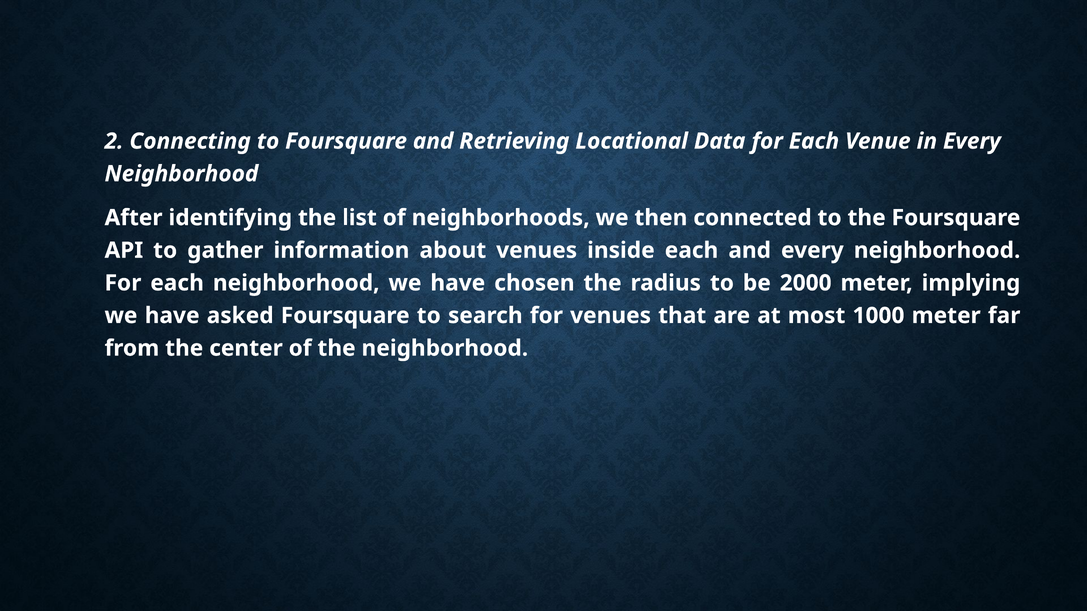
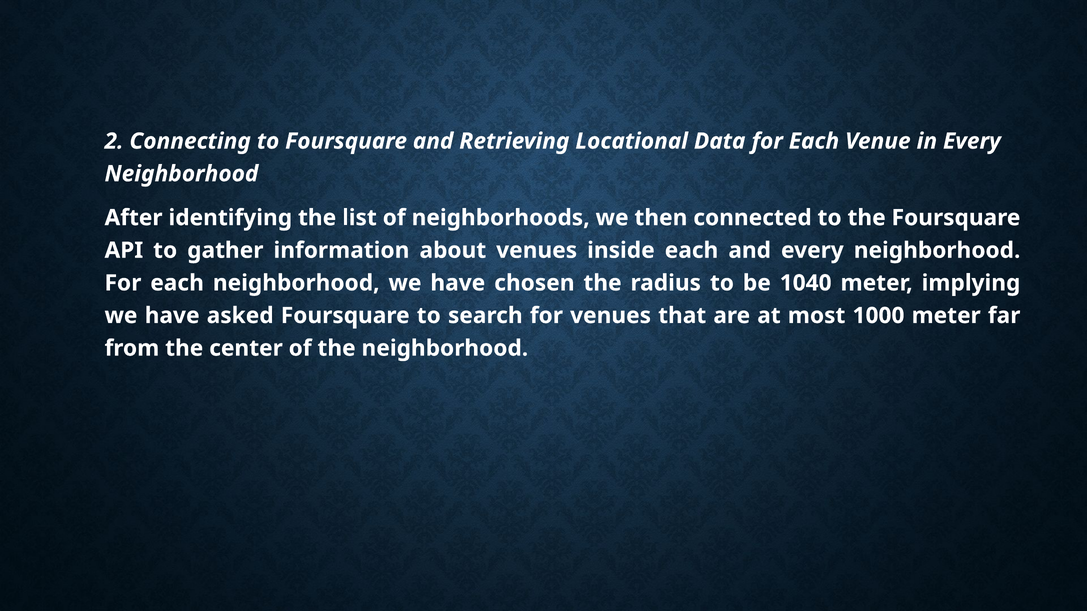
2000: 2000 -> 1040
